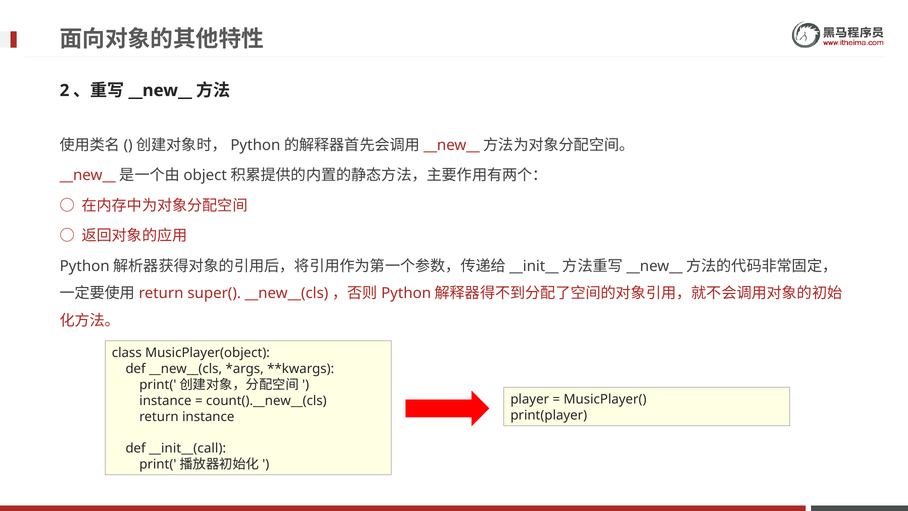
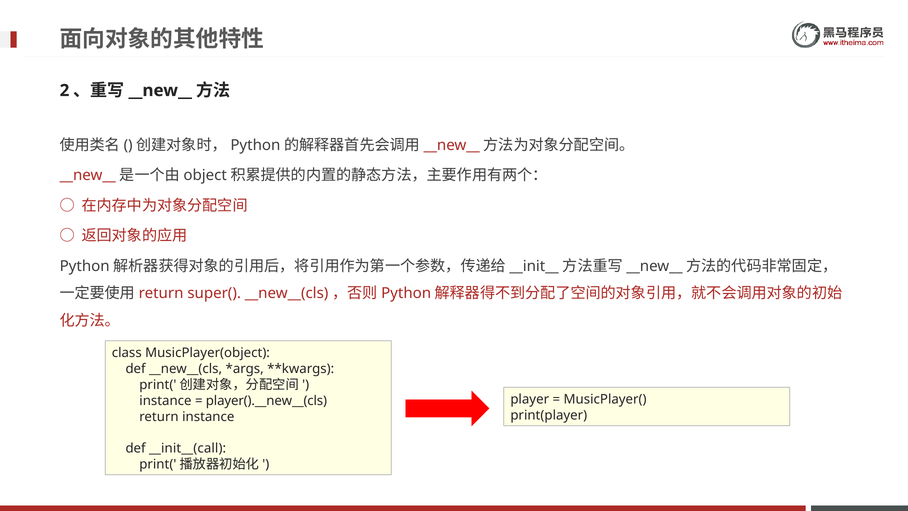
count().__new__(cls: count().__new__(cls -> player().__new__(cls
